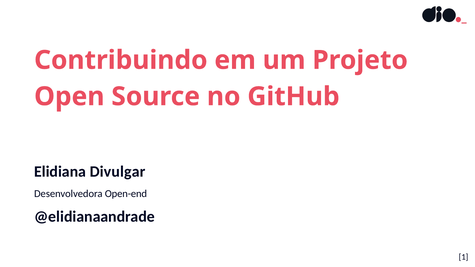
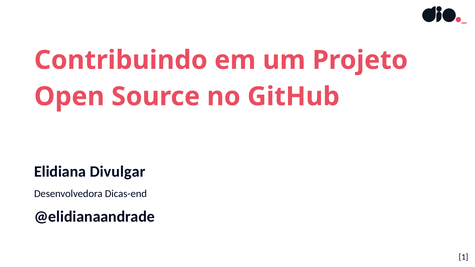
Open-end: Open-end -> Dicas-end
